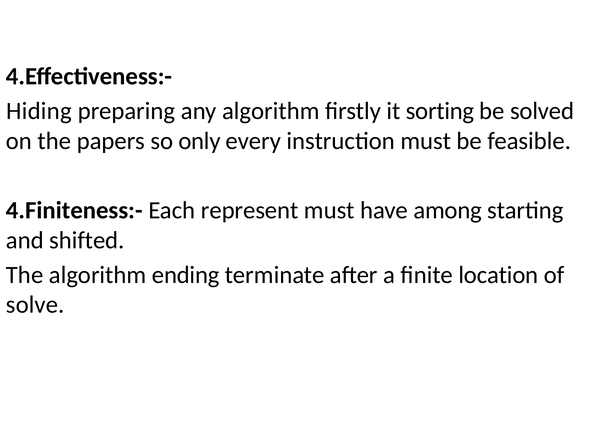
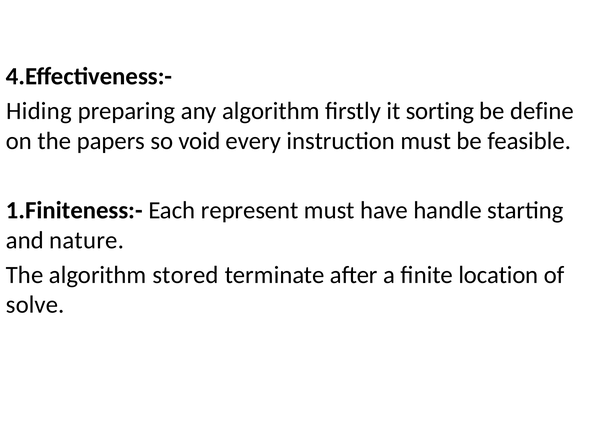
solved: solved -> define
only: only -> void
4.Finiteness:-: 4.Finiteness:- -> 1.Finiteness:-
among: among -> handle
shifted: shifted -> nature
ending: ending -> stored
